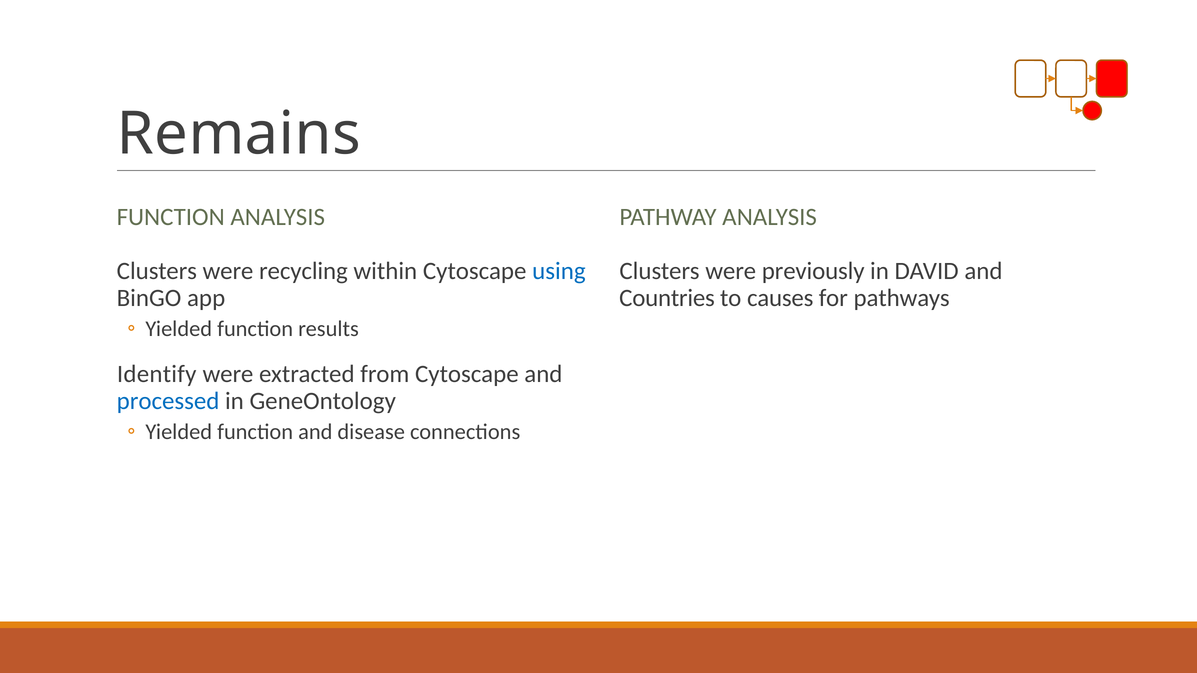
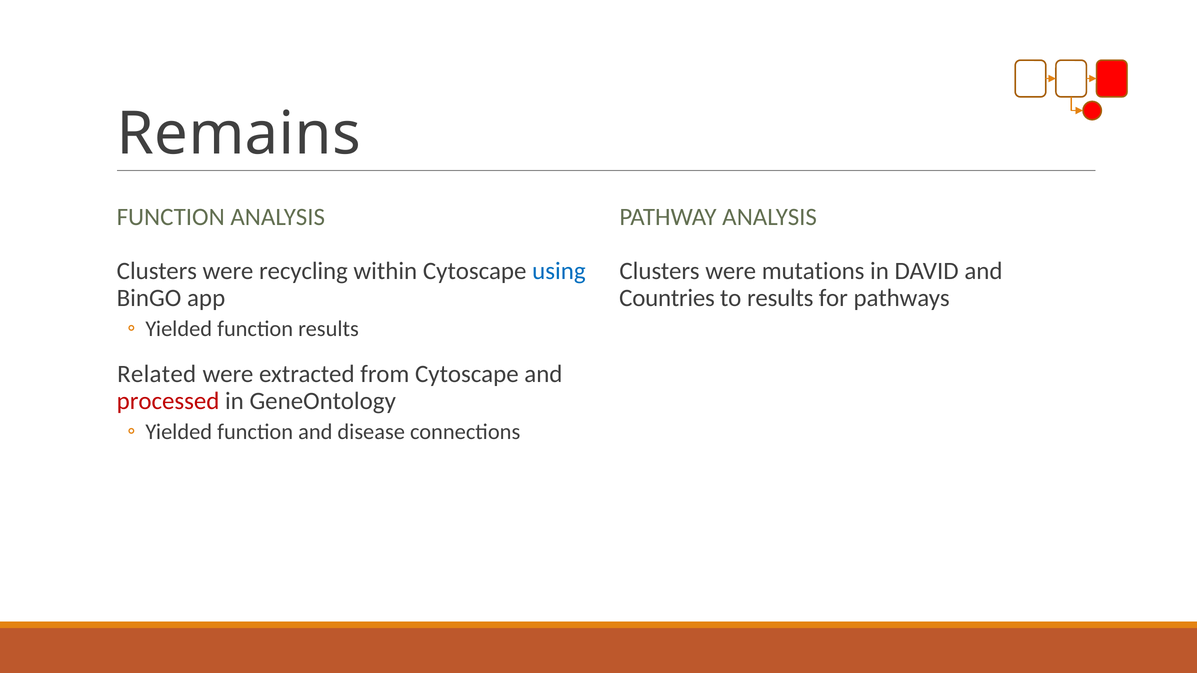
previously: previously -> mutations
to causes: causes -> results
Identify: Identify -> Related
processed colour: blue -> red
